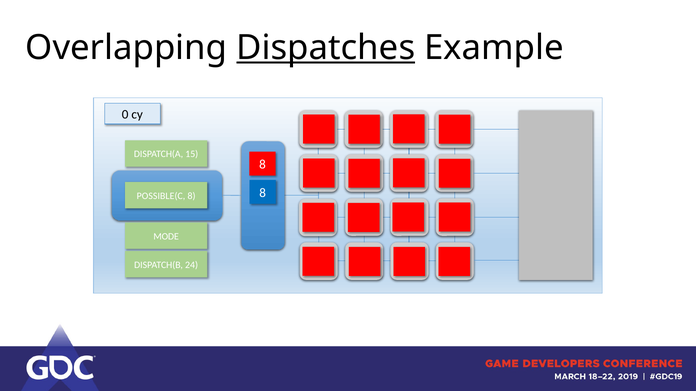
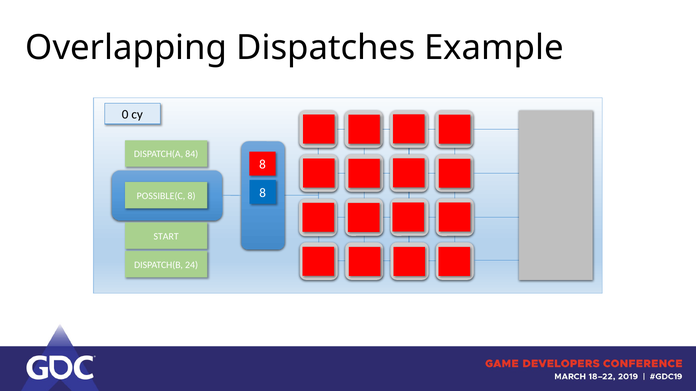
Dispatches underline: present -> none
15: 15 -> 84
MODE: MODE -> START
